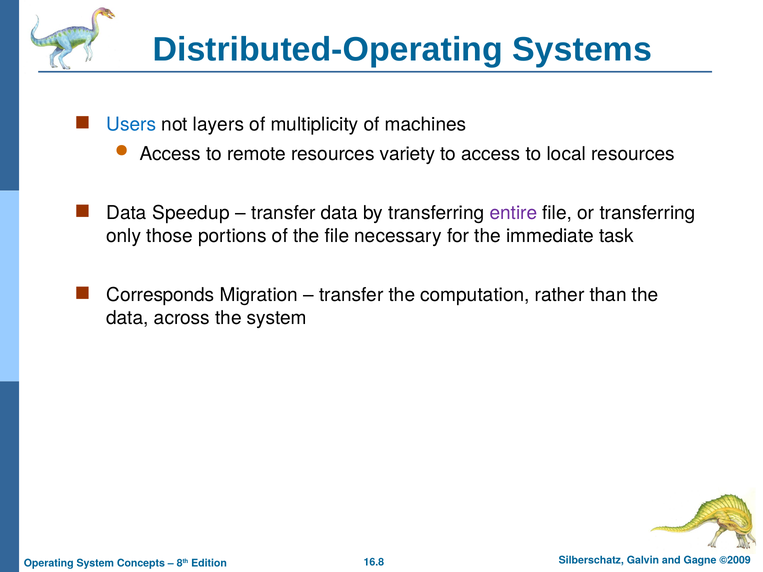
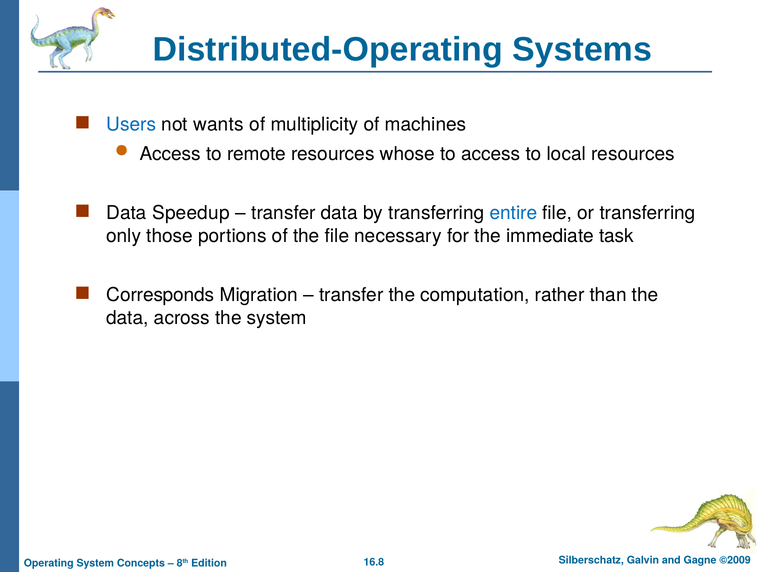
layers: layers -> wants
variety: variety -> whose
entire colour: purple -> blue
